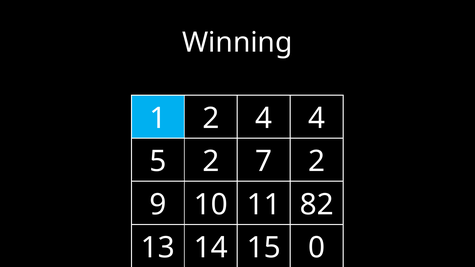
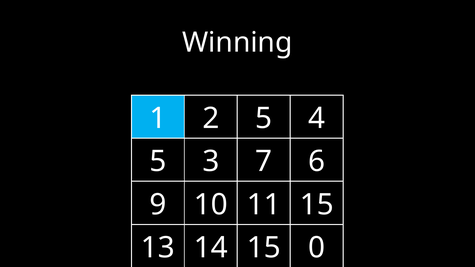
2 4: 4 -> 5
5 2: 2 -> 3
7 2: 2 -> 6
82 at (317, 205): 82 -> 15
